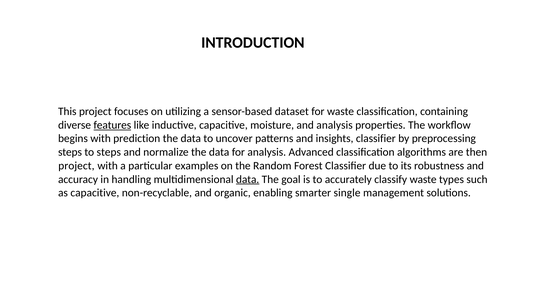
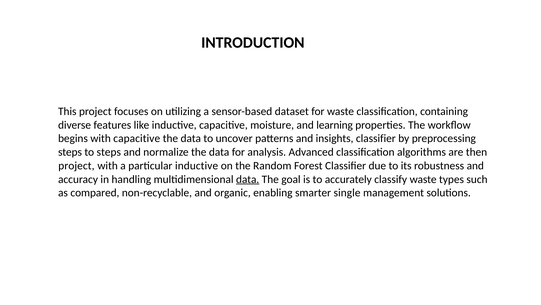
features underline: present -> none
and analysis: analysis -> learning
with prediction: prediction -> capacitive
particular examples: examples -> inductive
as capacitive: capacitive -> compared
